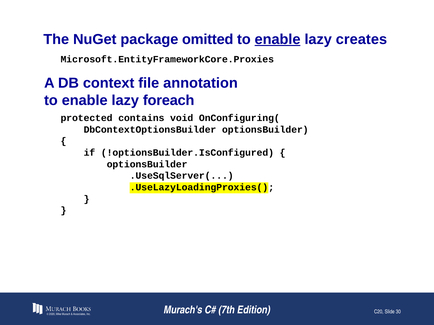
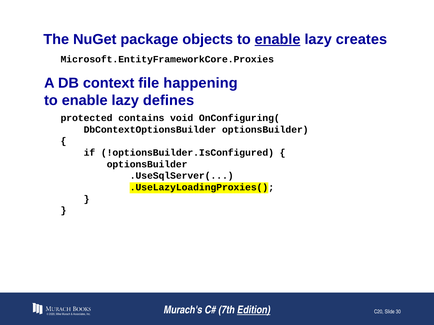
omitted: omitted -> objects
annotation: annotation -> happening
foreach: foreach -> defines
Edition underline: none -> present
